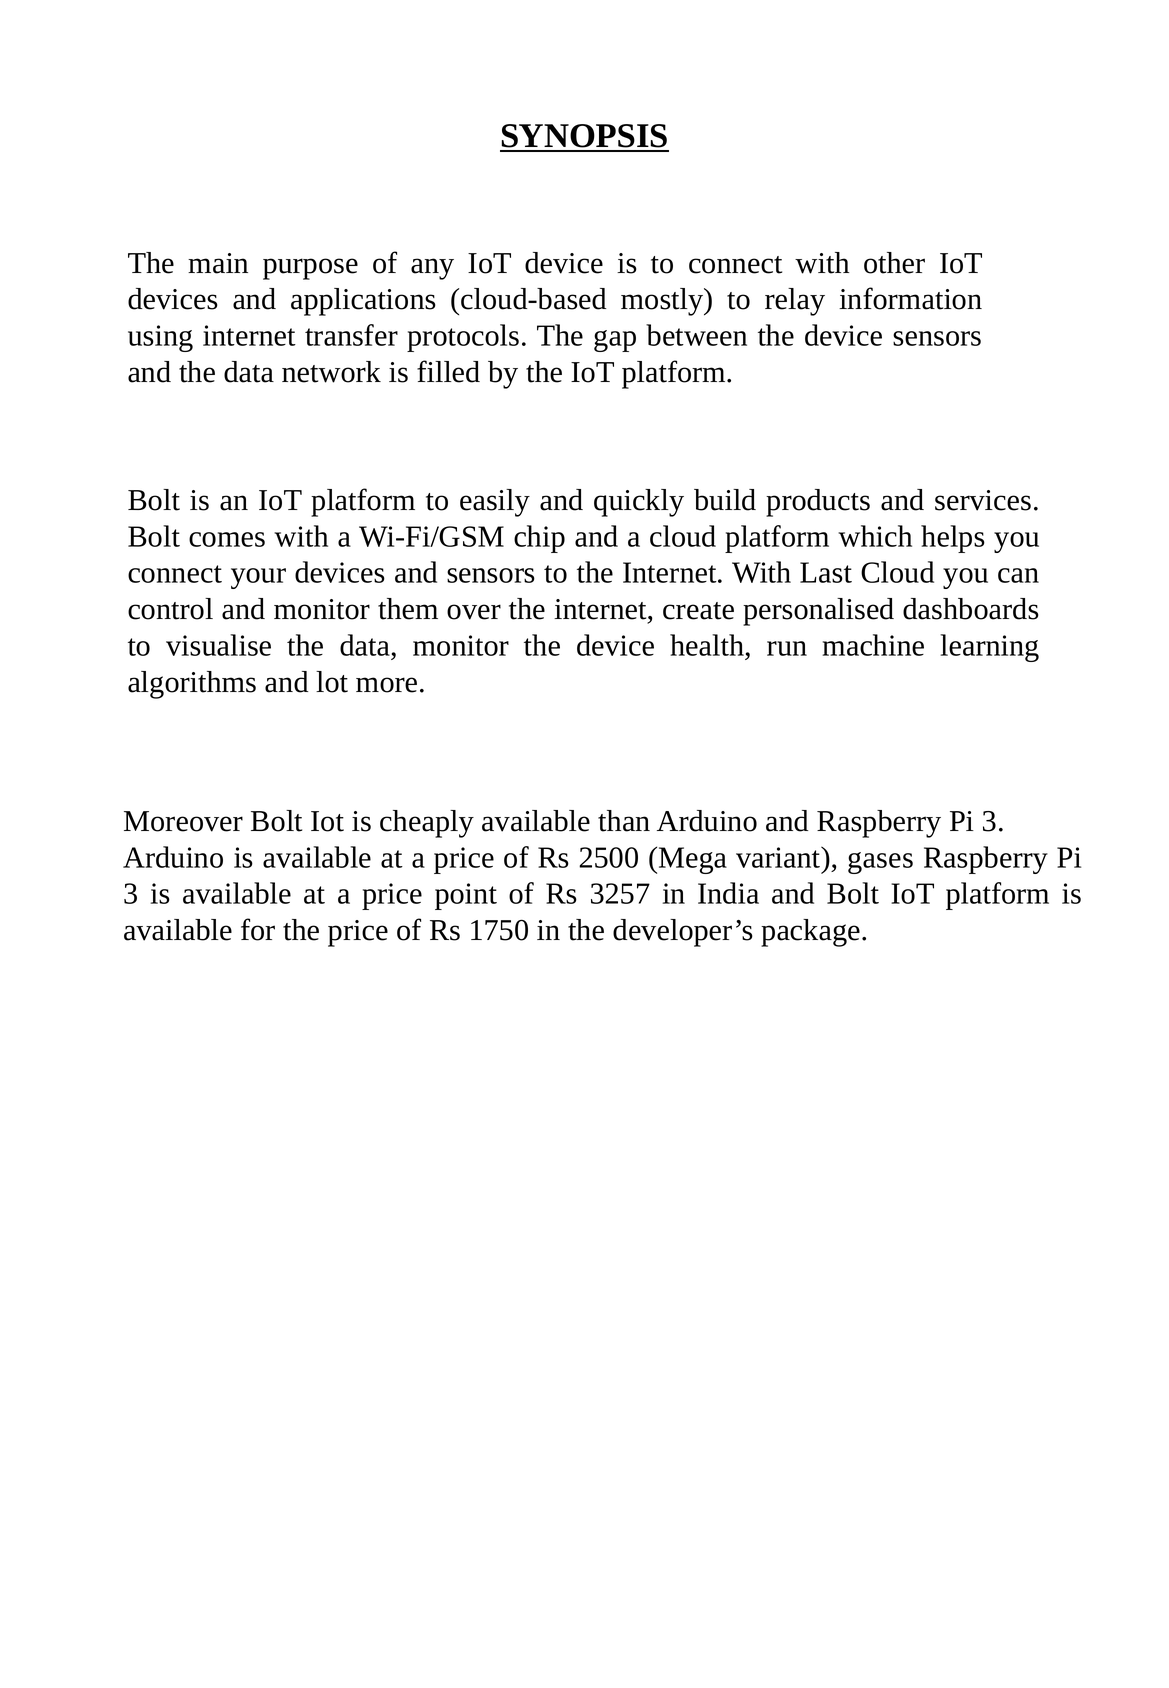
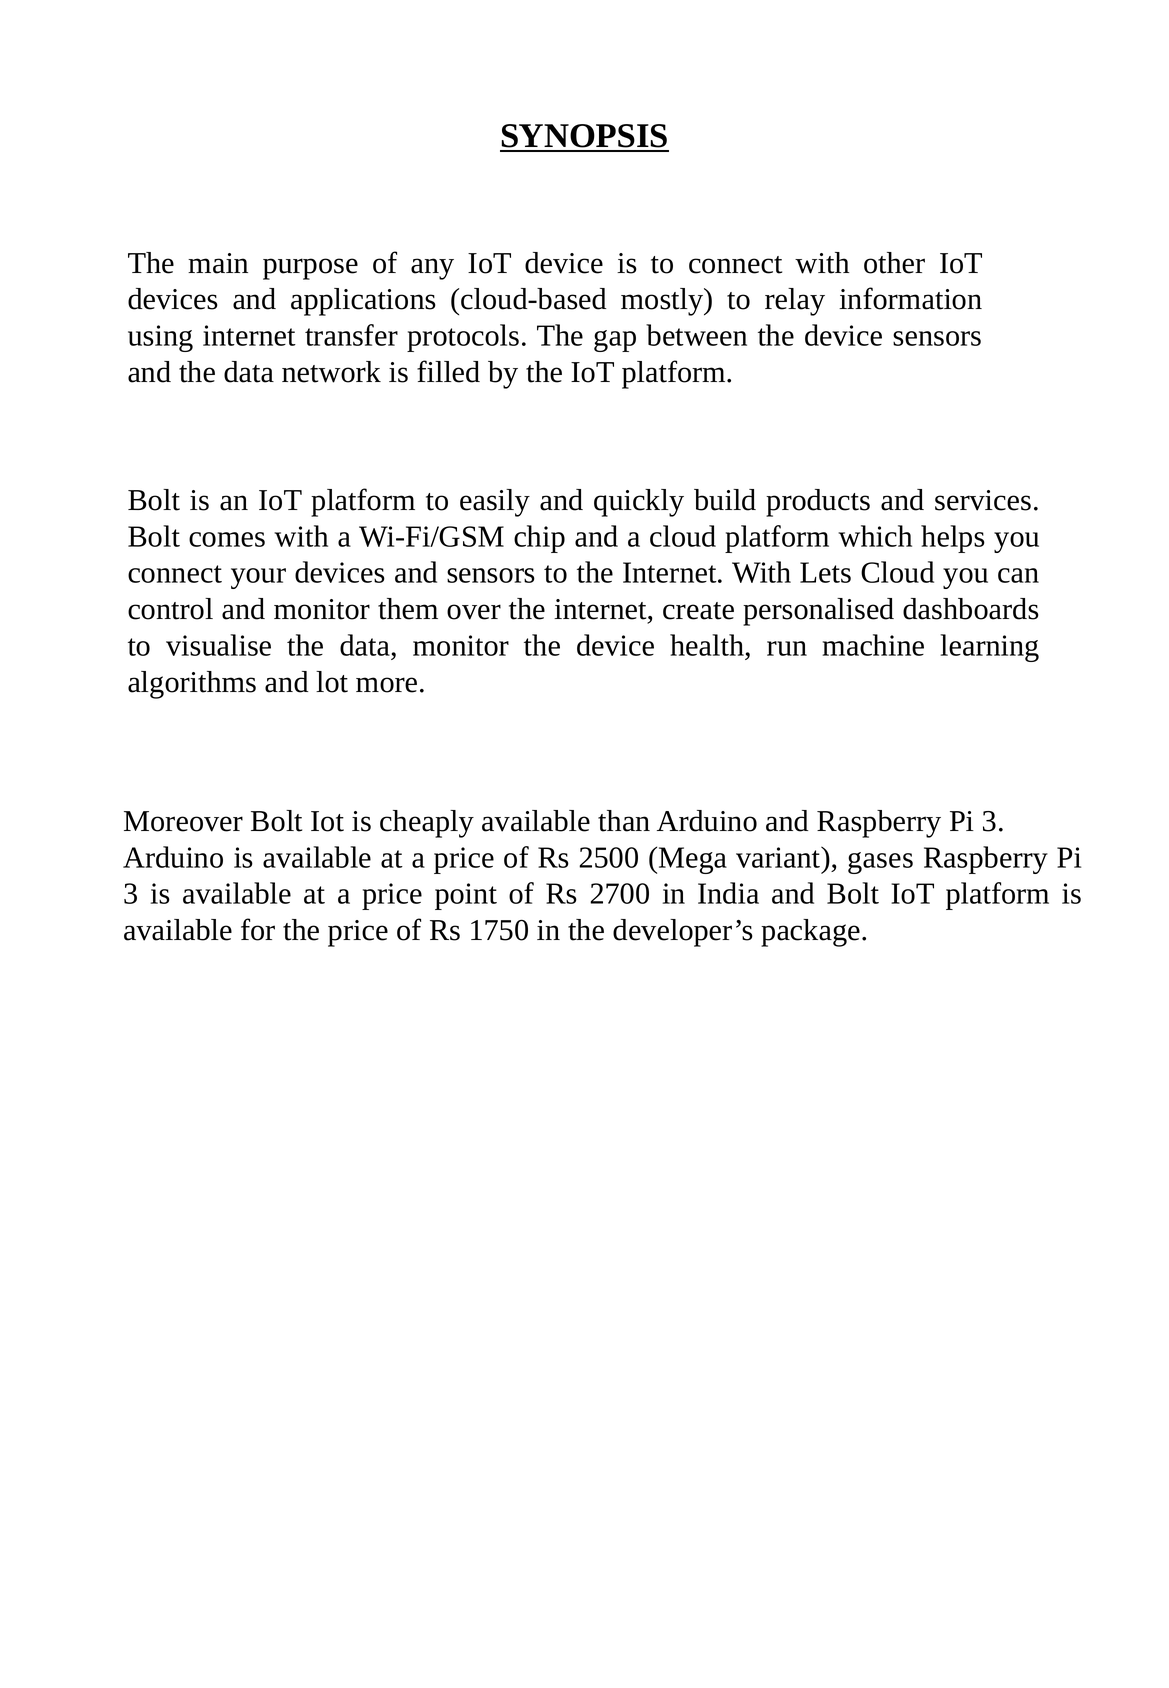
Last: Last -> Lets
3257: 3257 -> 2700
